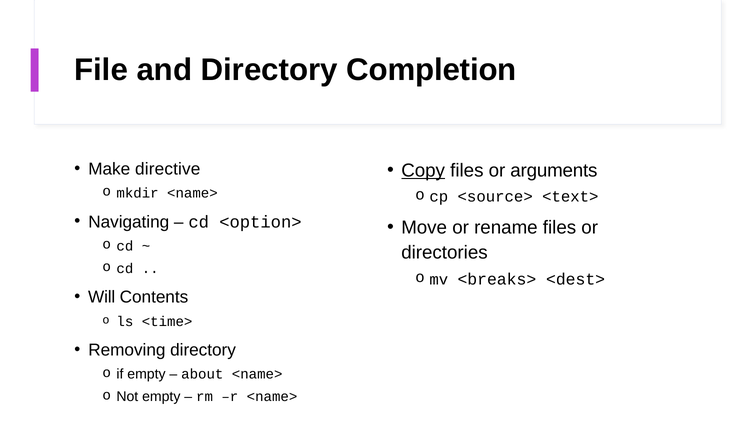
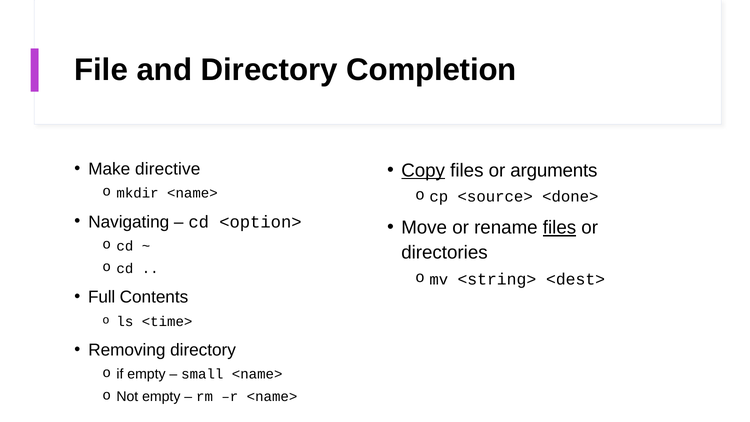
<text>: <text> -> <done>
files at (560, 228) underline: none -> present
<breaks>: <breaks> -> <string>
Will: Will -> Full
about: about -> small
